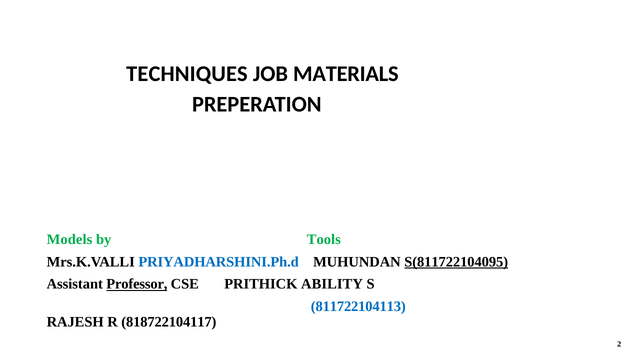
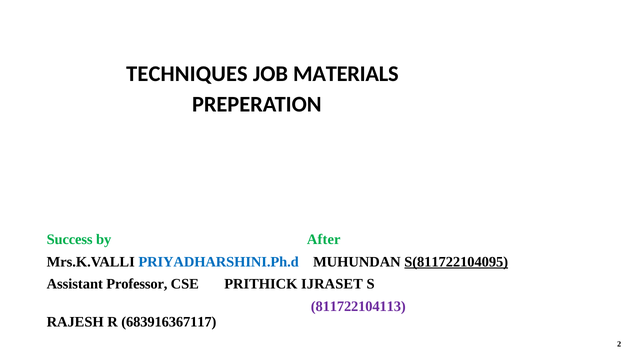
Models: Models -> Success
Tools: Tools -> After
Professor underline: present -> none
ABILITY: ABILITY -> IJRASET
811722104113 colour: blue -> purple
818722104117: 818722104117 -> 683916367117
